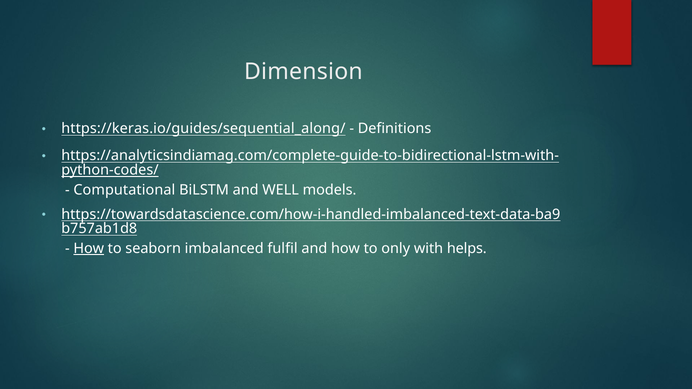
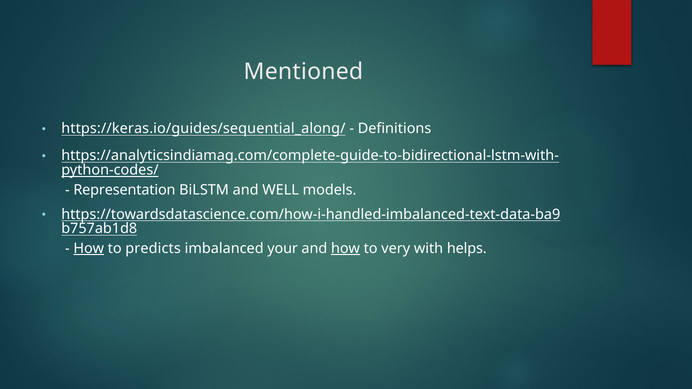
Dimension: Dimension -> Mentioned
Computational: Computational -> Representation
seaborn: seaborn -> predicts
fulfil: fulfil -> your
how at (346, 249) underline: none -> present
only: only -> very
